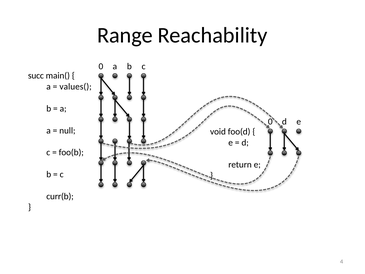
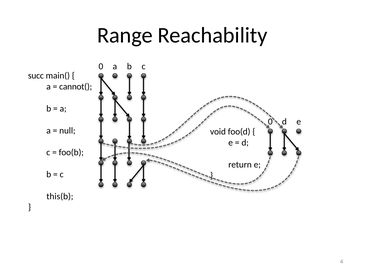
values(: values( -> cannot(
curr(b: curr(b -> this(b
